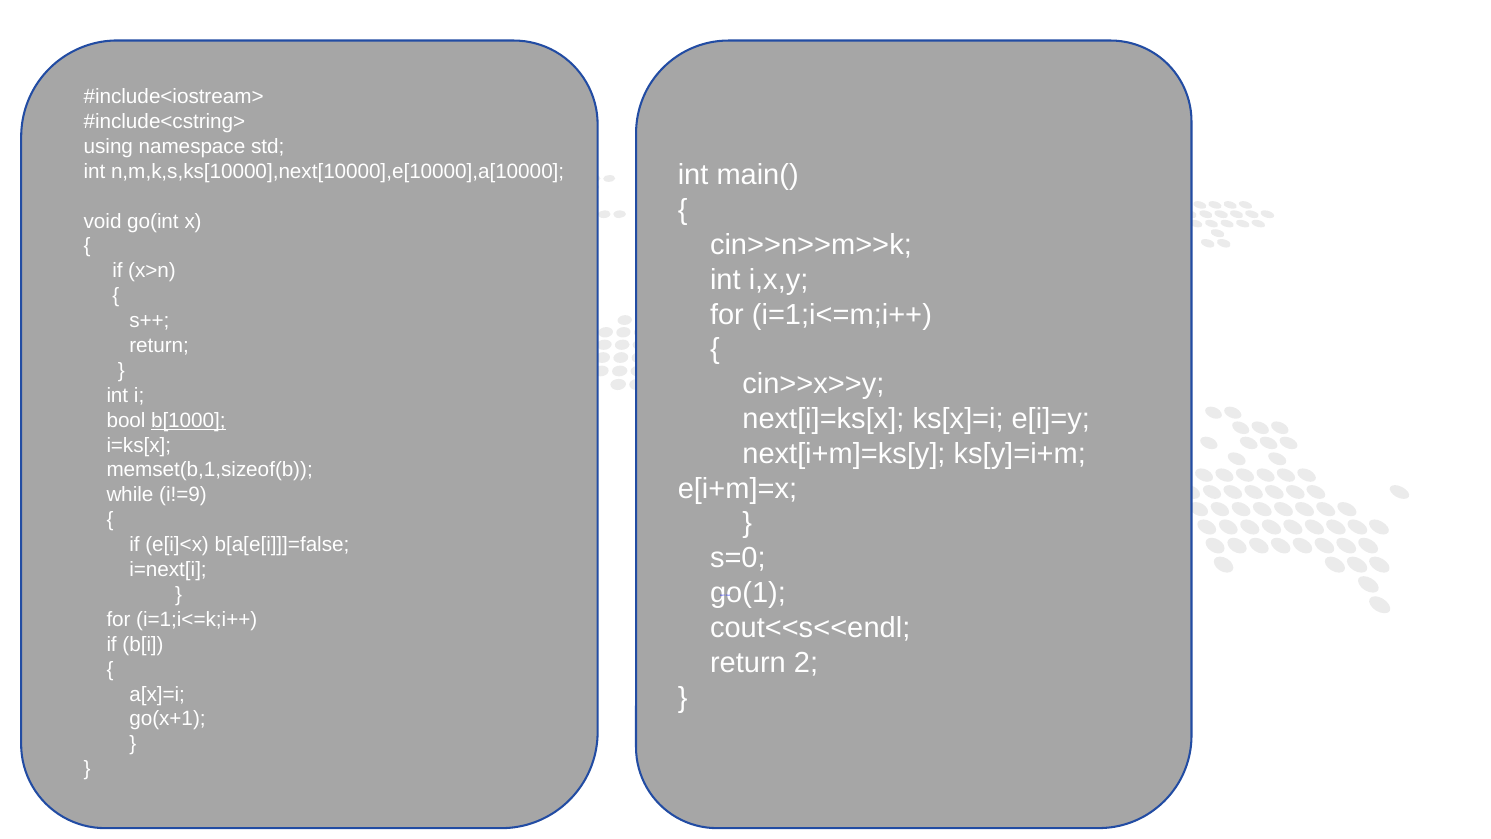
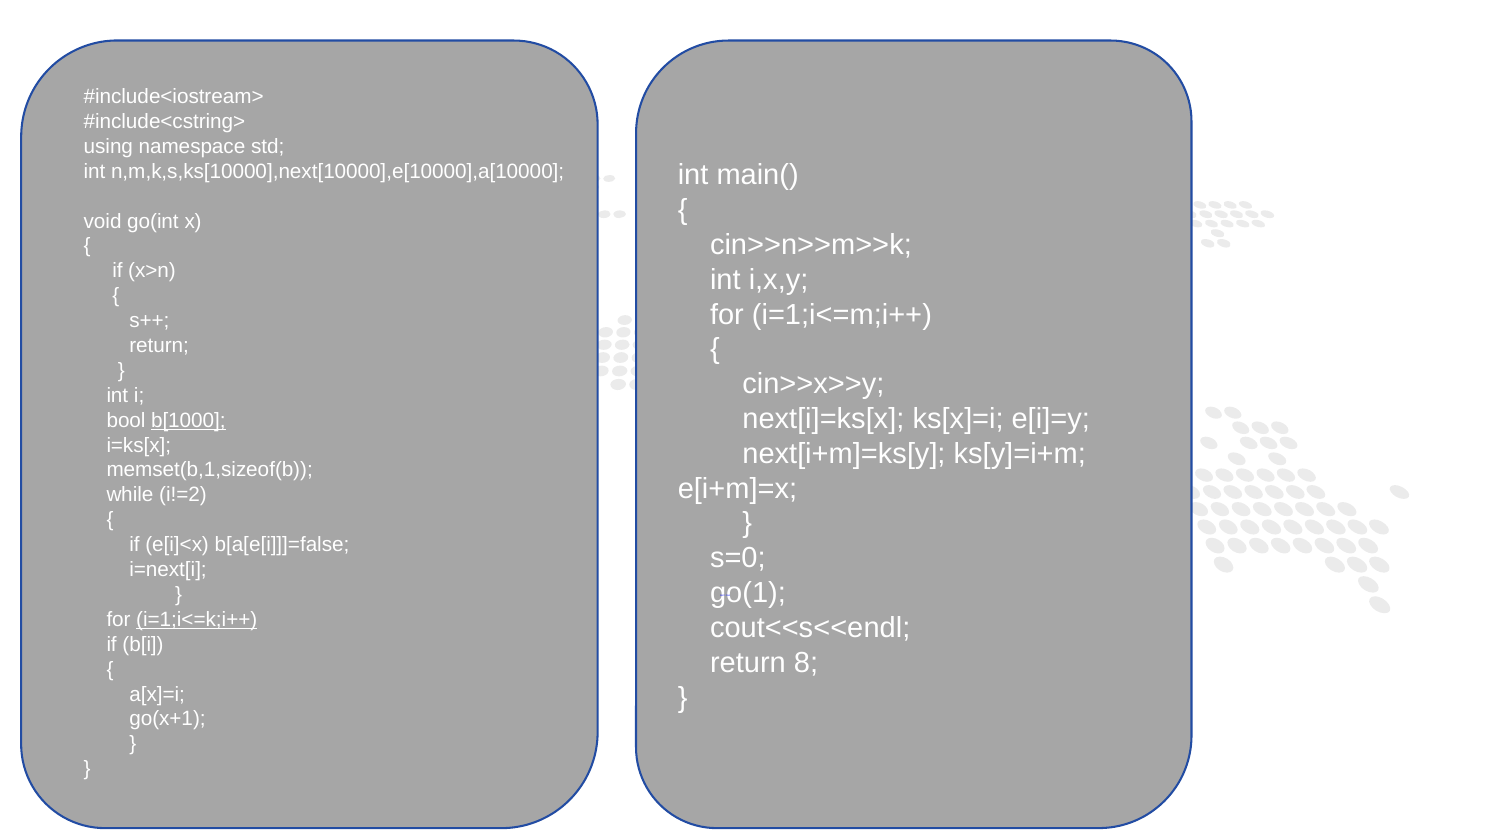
i!=9: i!=9 -> i!=2
i=1;i<=k;i++ underline: none -> present
2: 2 -> 8
